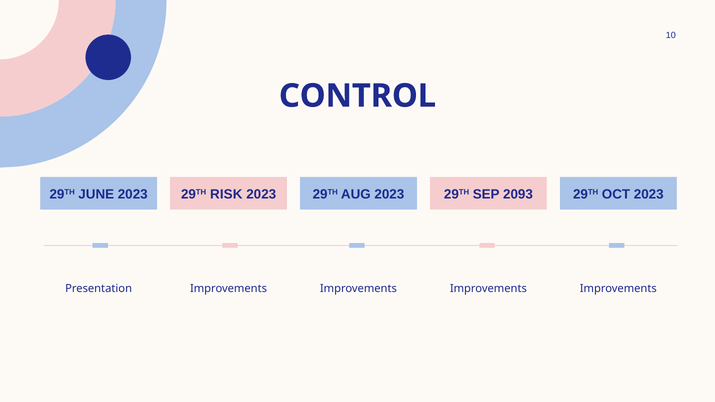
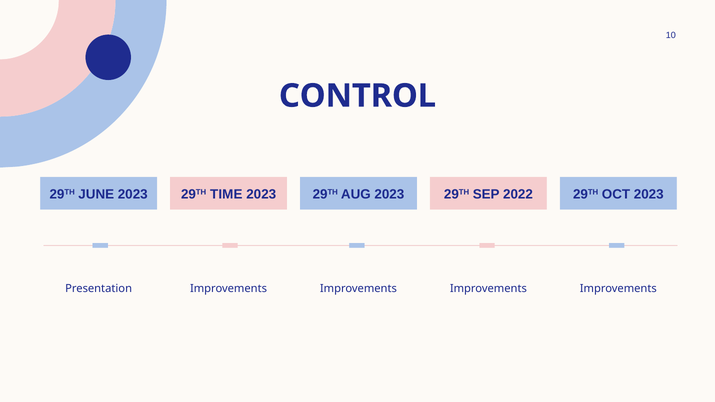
RISK: RISK -> TIME
2093: 2093 -> 2022
